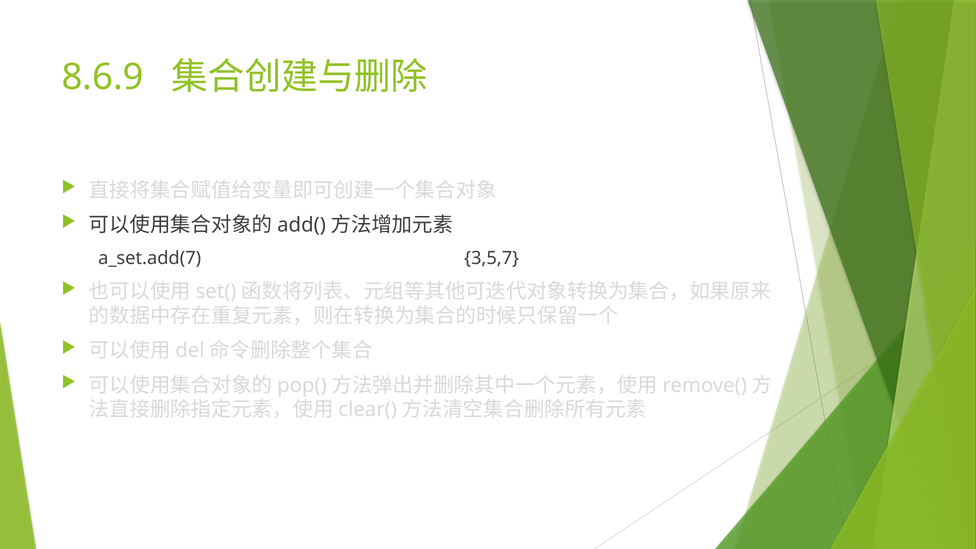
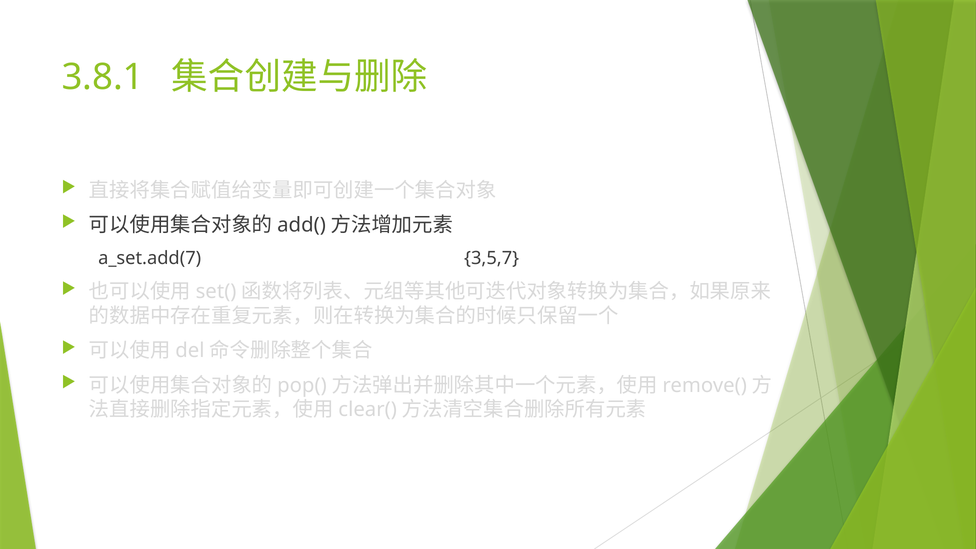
8.6.9: 8.6.9 -> 3.8.1
